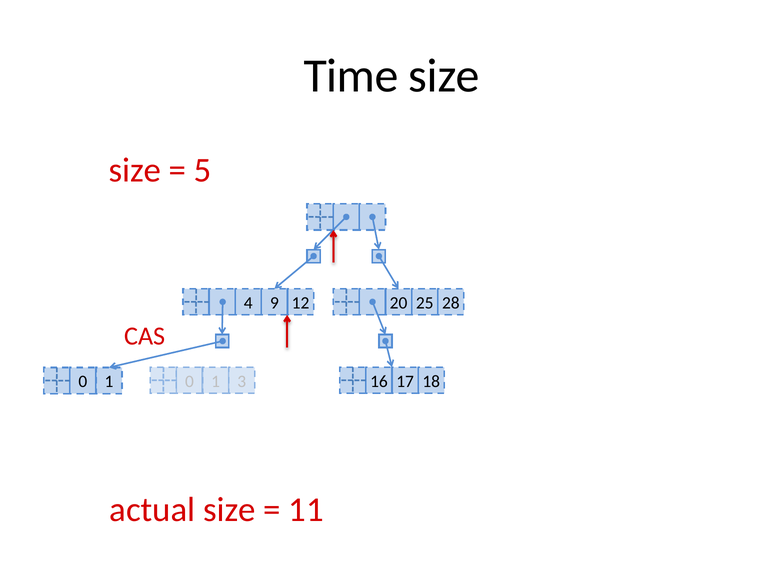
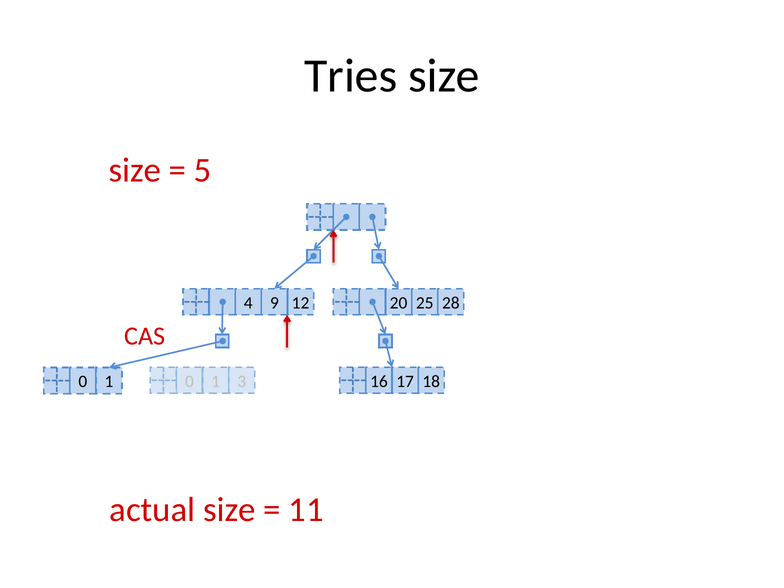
Time: Time -> Tries
